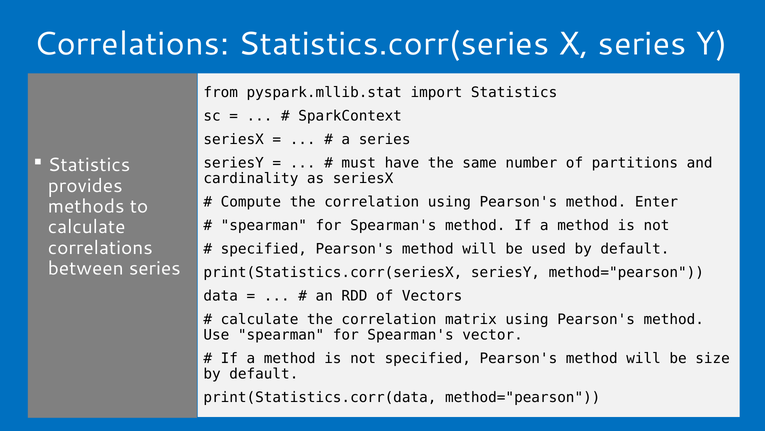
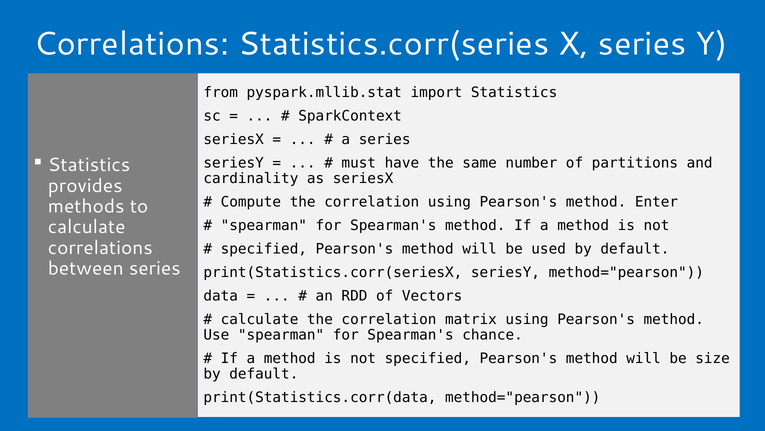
vector: vector -> chance
